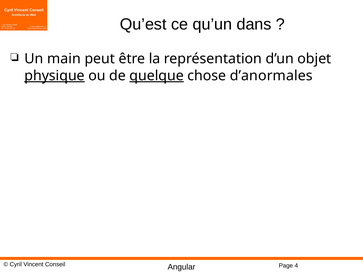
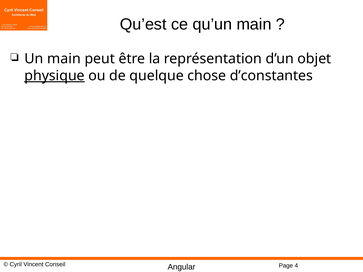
qu’un dans: dans -> main
quelque underline: present -> none
d’anormales: d’anormales -> d’constantes
